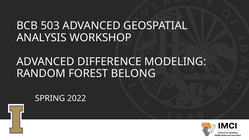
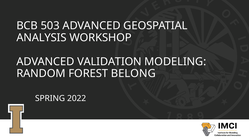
DIFFERENCE: DIFFERENCE -> VALIDATION
